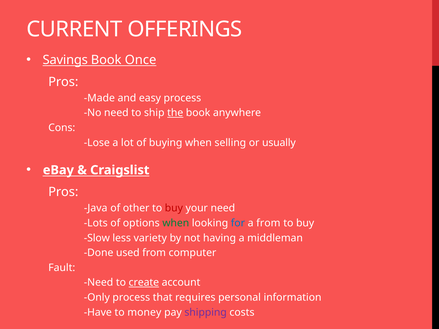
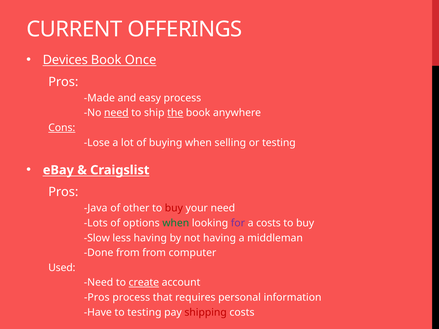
Savings: Savings -> Devices
need at (116, 113) underline: none -> present
Cons underline: none -> present
or usually: usually -> testing
for colour: blue -> purple
a from: from -> costs
less variety: variety -> having
Done used: used -> from
Fault: Fault -> Used
Only at (97, 298): Only -> Pros
to money: money -> testing
shipping colour: purple -> red
